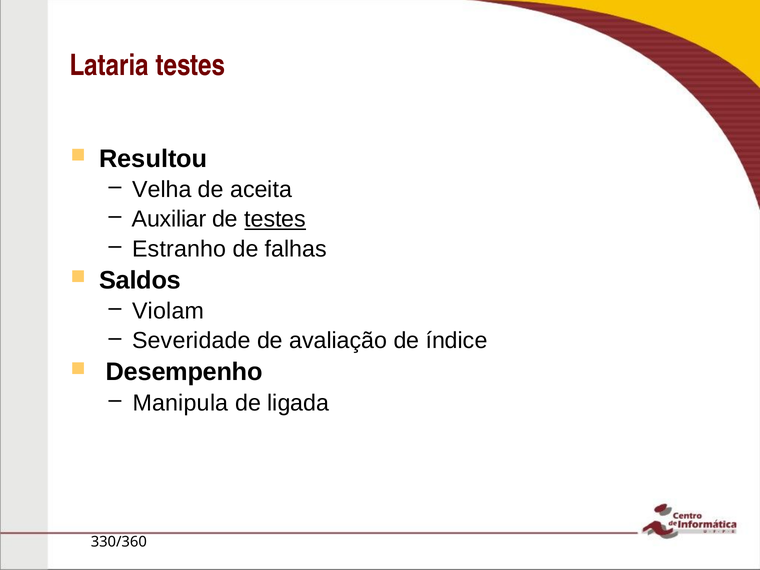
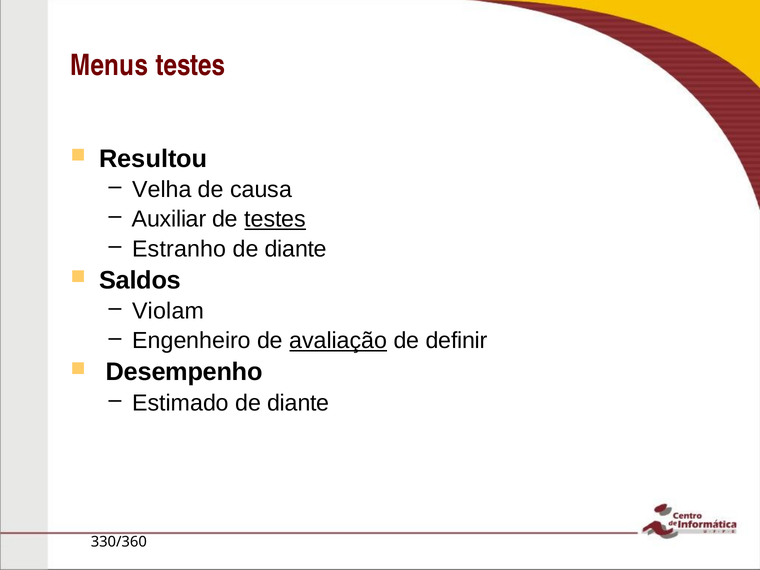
Lataria: Lataria -> Menus
aceita: aceita -> causa
falhas at (296, 249): falhas -> diante
Severidade: Severidade -> Engenheiro
avaliação underline: none -> present
índice: índice -> definir
Manipula: Manipula -> Estimado
ligada at (298, 403): ligada -> diante
